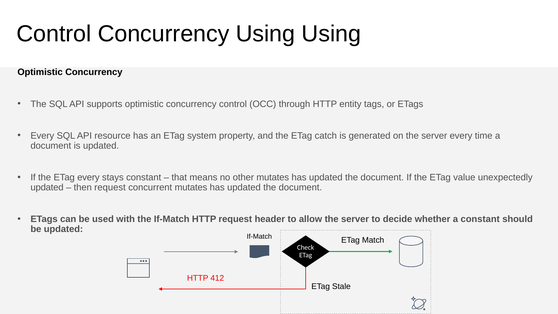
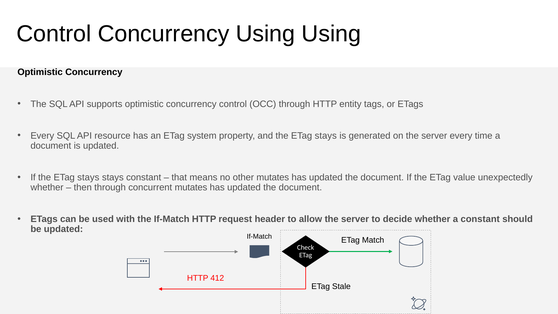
and the ETag catch: catch -> stays
If the ETag every: every -> stays
updated at (47, 187): updated -> whether
then request: request -> through
